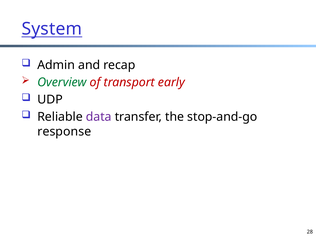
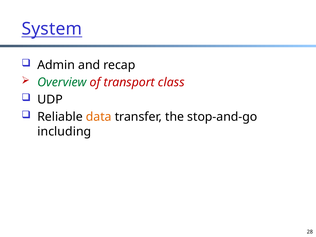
early: early -> class
data colour: purple -> orange
response: response -> including
